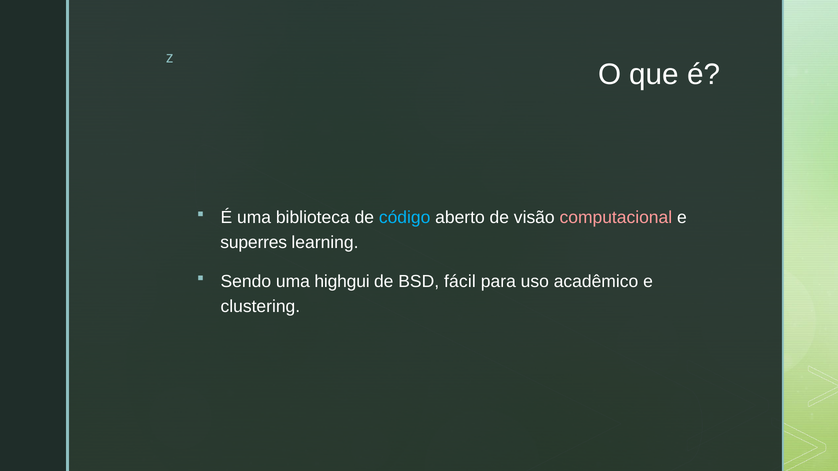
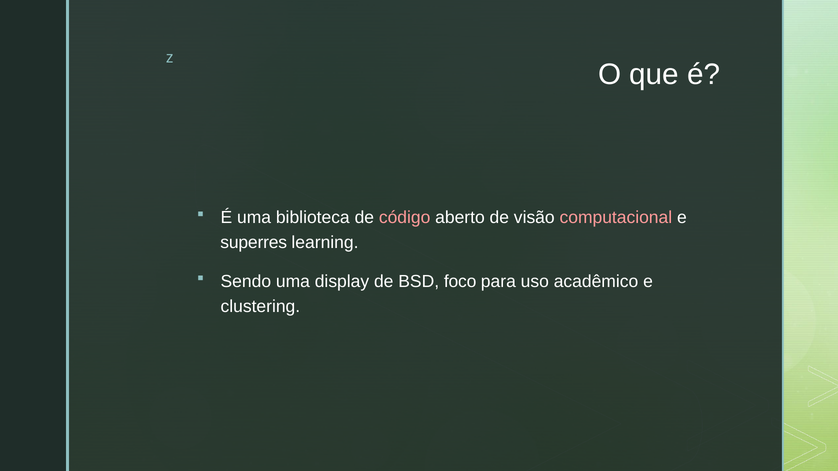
código colour: light blue -> pink
highgui: highgui -> display
fácil: fácil -> foco
